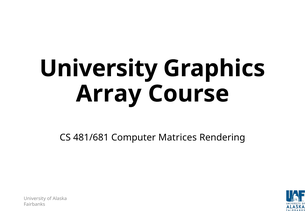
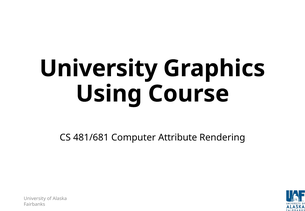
Array: Array -> Using
Matrices: Matrices -> Attribute
